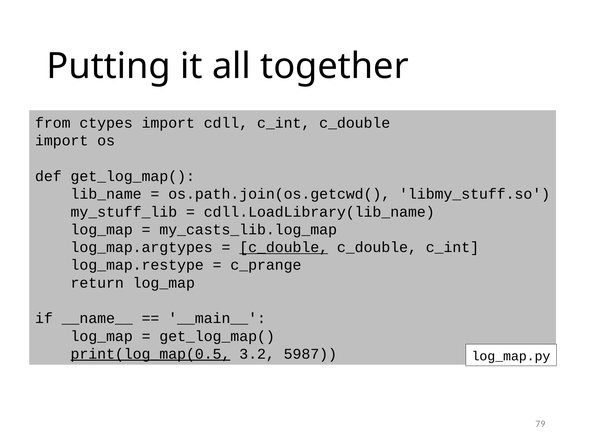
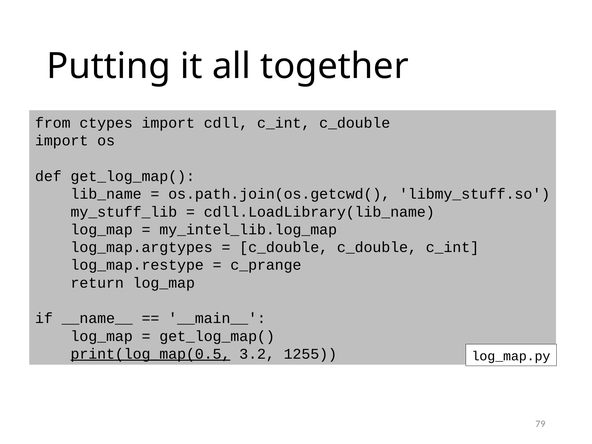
my_casts_lib.log_map: my_casts_lib.log_map -> my_intel_lib.log_map
c_double at (284, 247) underline: present -> none
5987: 5987 -> 1255
